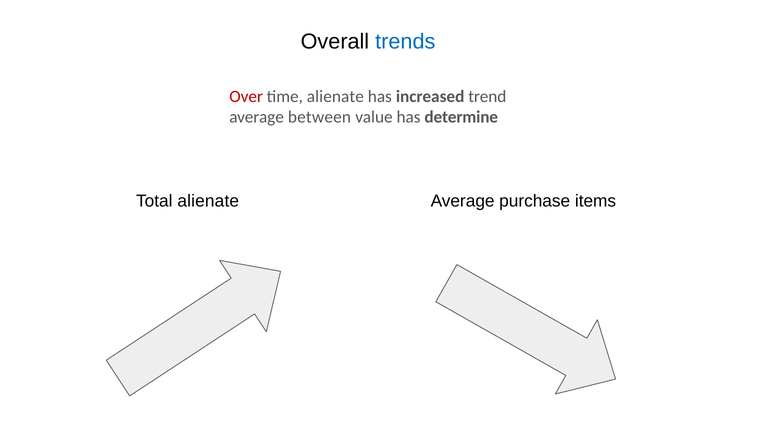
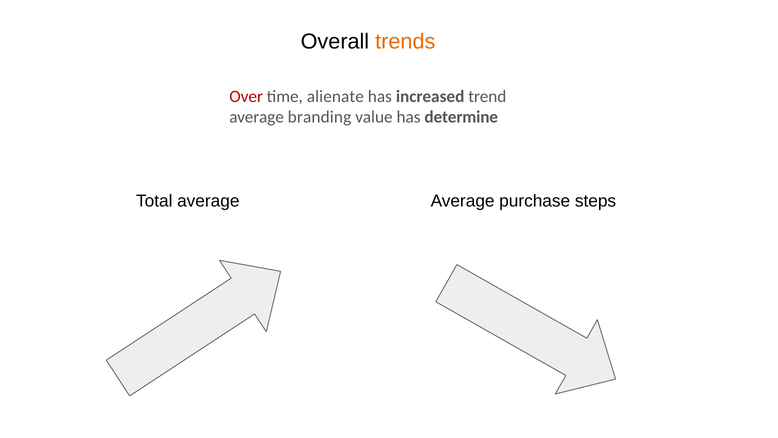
trends colour: blue -> orange
between: between -> branding
Total alienate: alienate -> average
items: items -> steps
